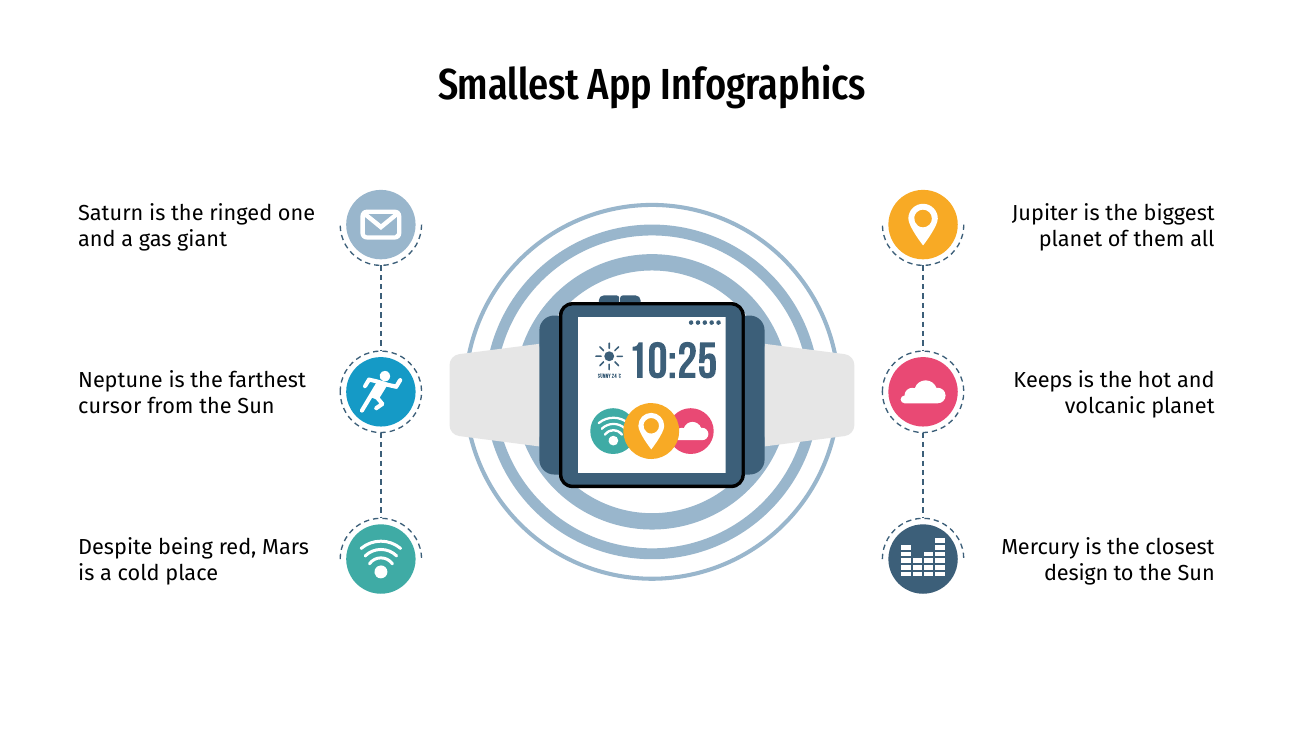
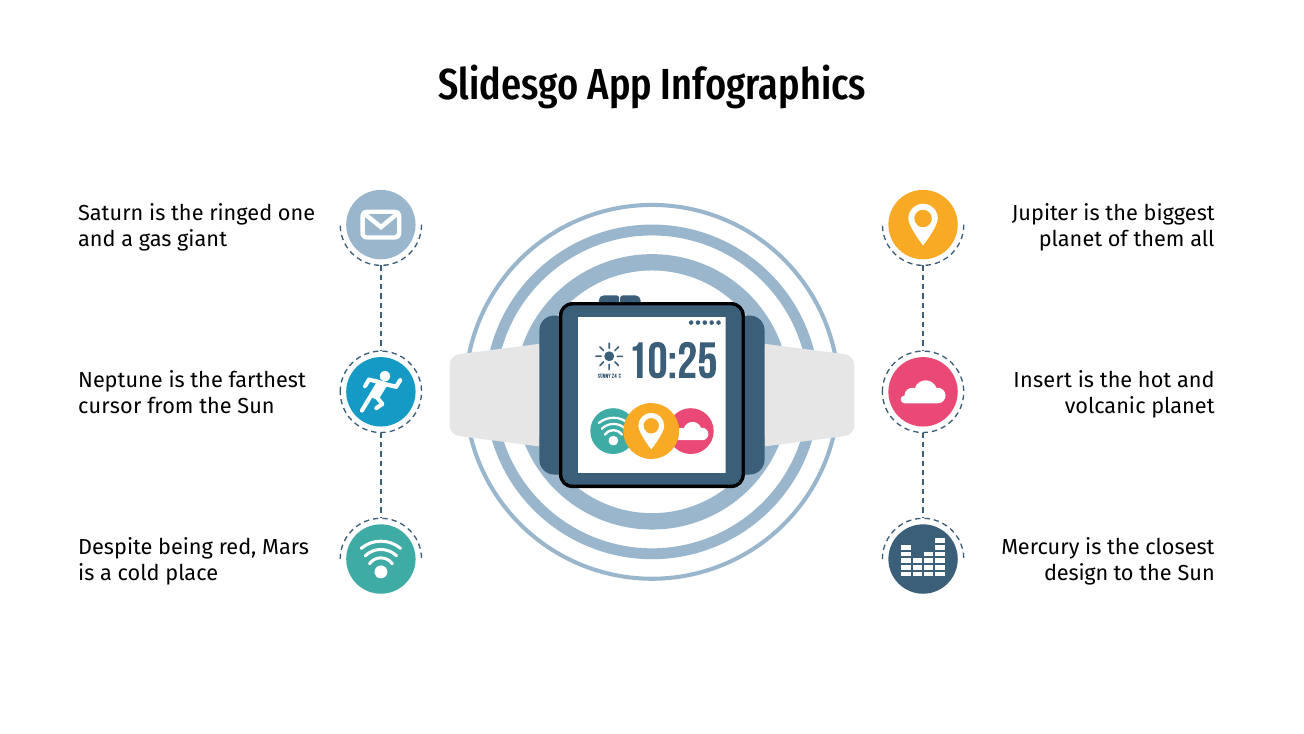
Smallest: Smallest -> Slidesgo
Keeps: Keeps -> Insert
